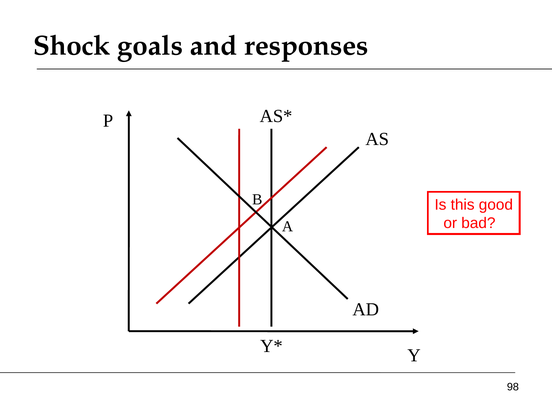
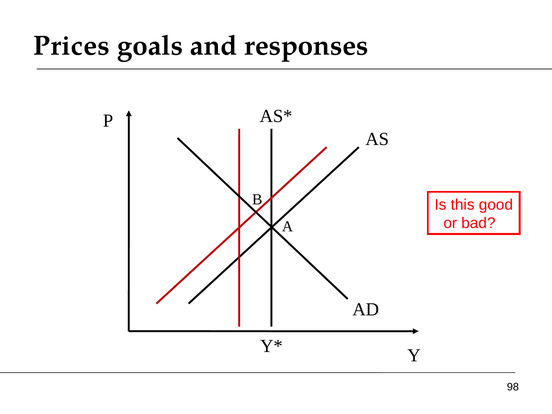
Shock: Shock -> Prices
